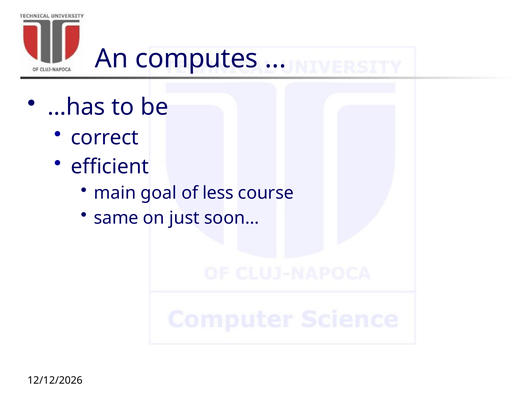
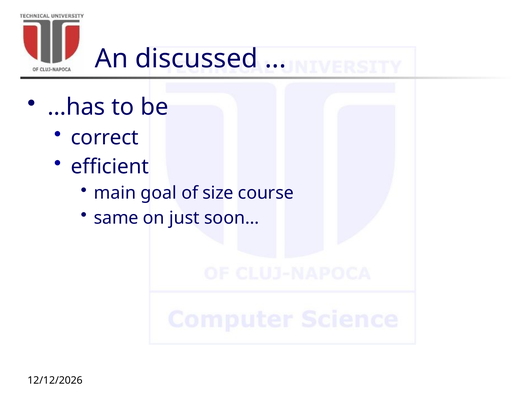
computes: computes -> discussed
less: less -> size
